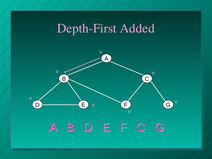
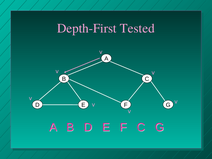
Added: Added -> Tested
